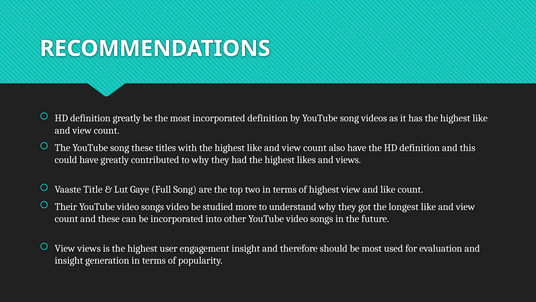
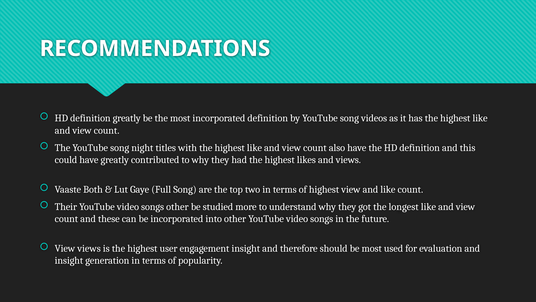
song these: these -> night
Title: Title -> Both
songs video: video -> other
